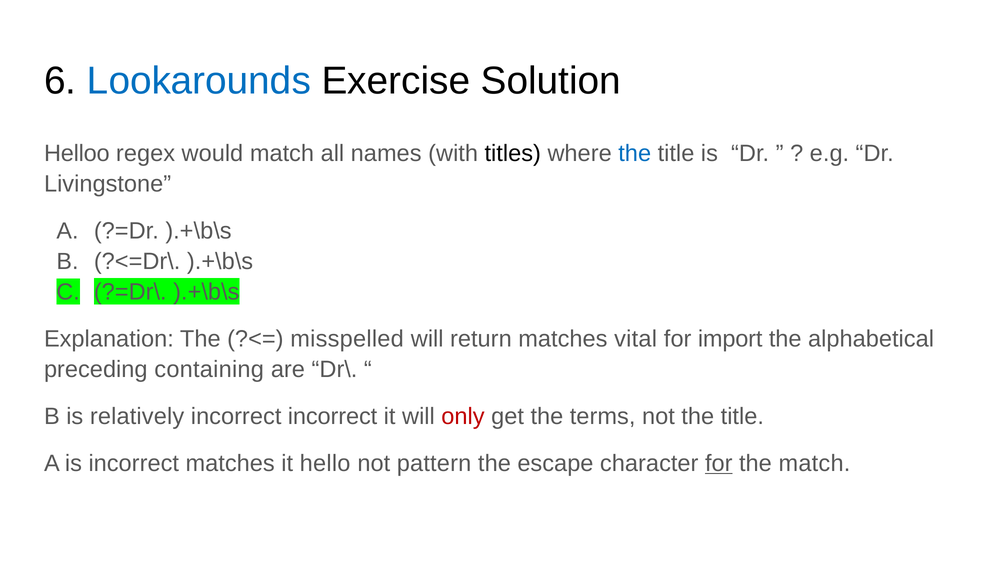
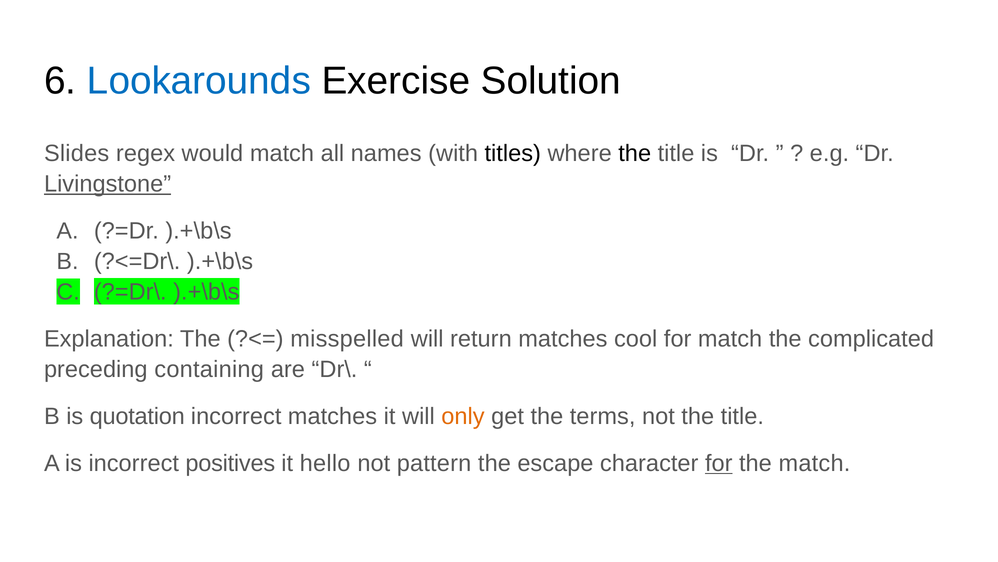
Helloo: Helloo -> Slides
the at (635, 153) colour: blue -> black
Livingstone underline: none -> present
vital: vital -> cool
for import: import -> match
alphabetical: alphabetical -> complicated
relatively: relatively -> quotation
incorrect incorrect: incorrect -> matches
only colour: red -> orange
incorrect matches: matches -> positives
